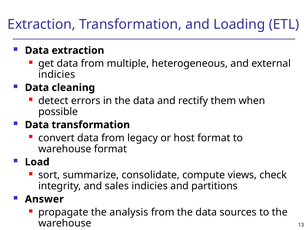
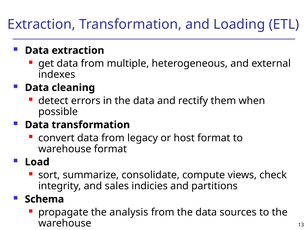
indicies at (57, 75): indicies -> indexes
Answer: Answer -> Schema
